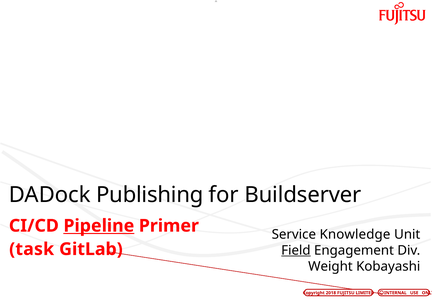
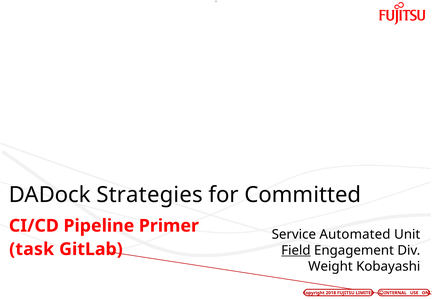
Publishing: Publishing -> Strategies
Buildserver: Buildserver -> Committed
Pipeline underline: present -> none
Knowledge: Knowledge -> Automated
